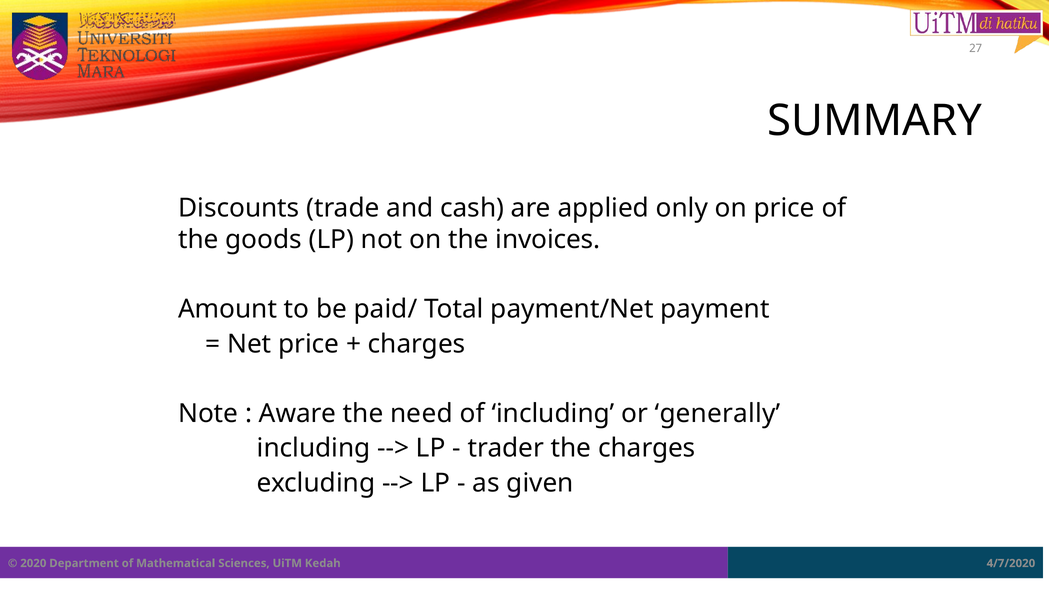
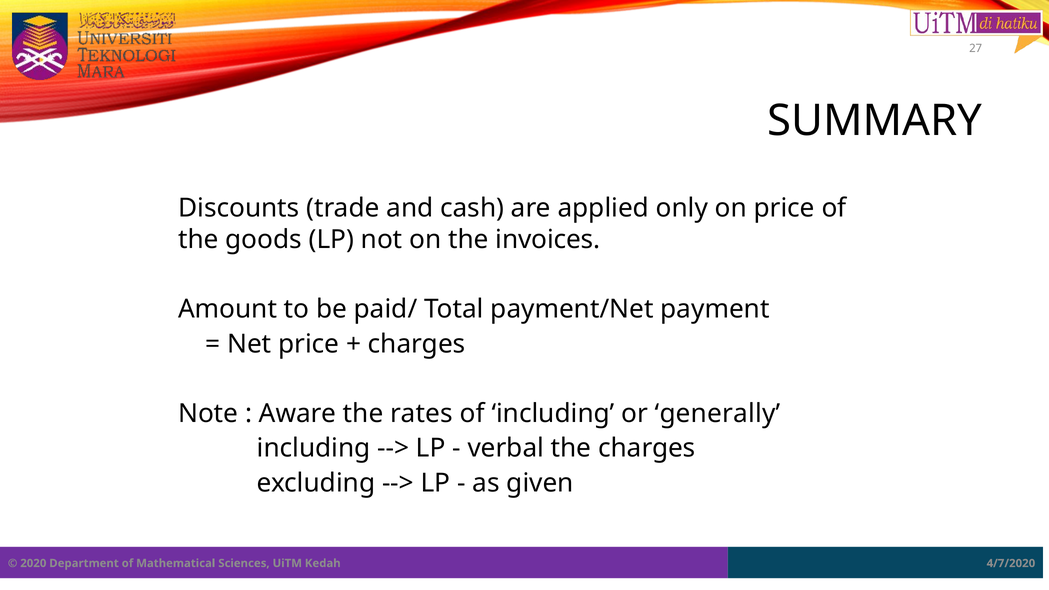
need: need -> rates
trader: trader -> verbal
